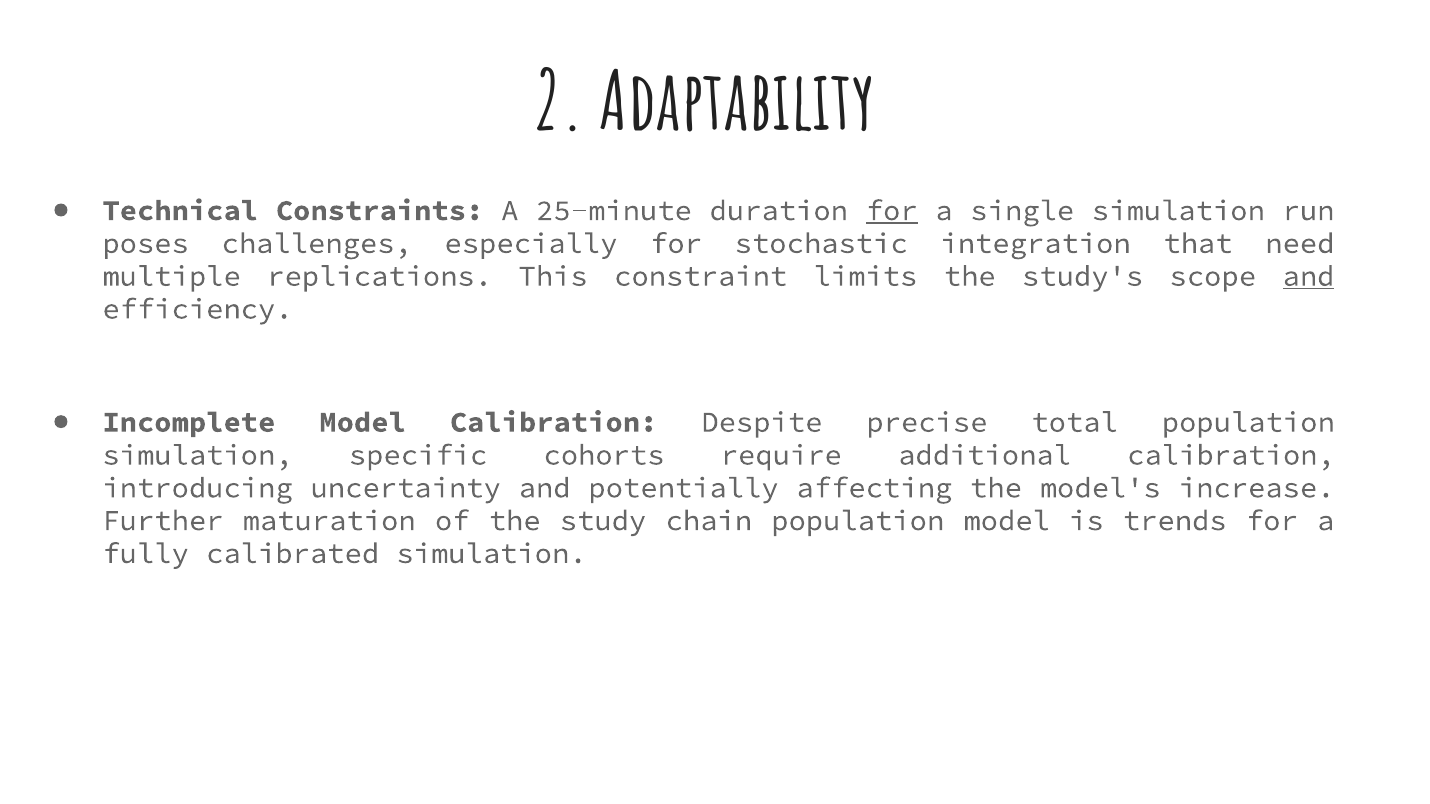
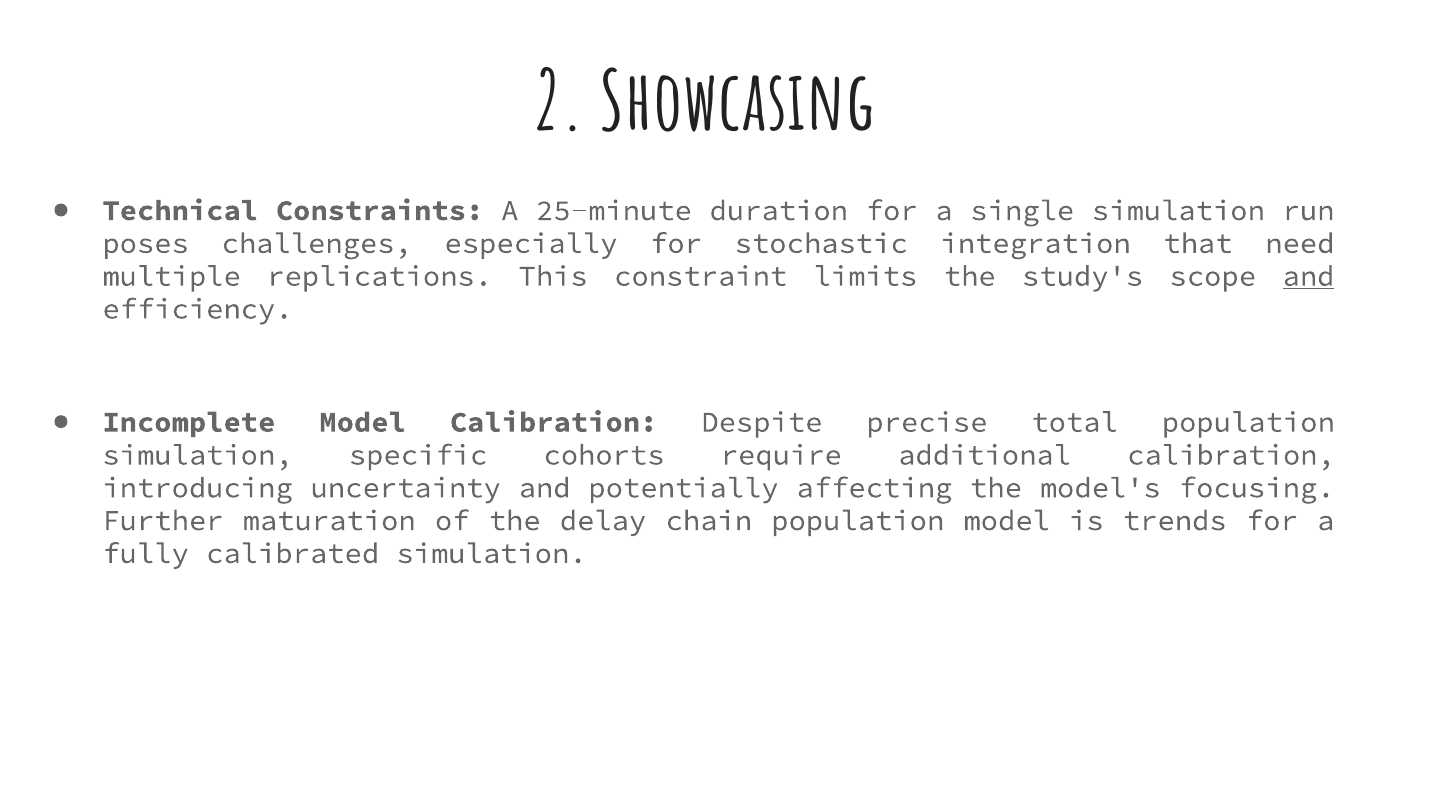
Adaptability: Adaptability -> Showcasing
for at (892, 211) underline: present -> none
increase: increase -> focusing
study: study -> delay
